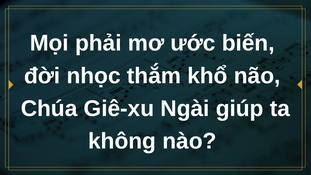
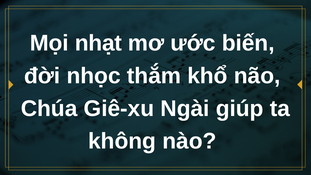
phải: phải -> nhạt
